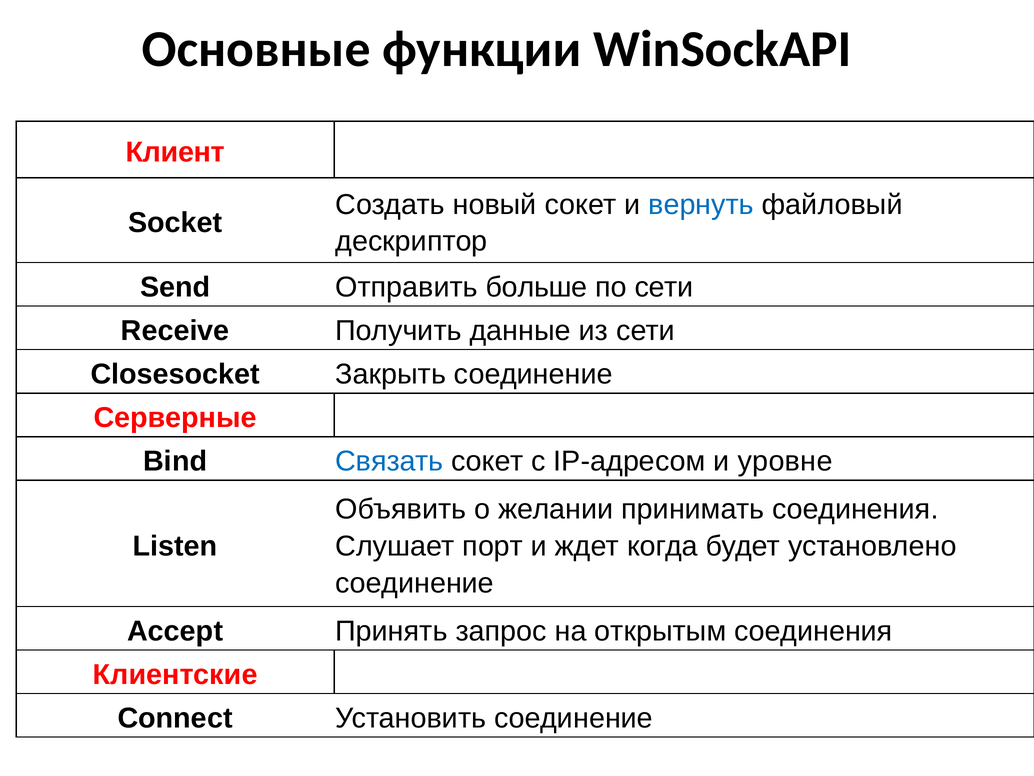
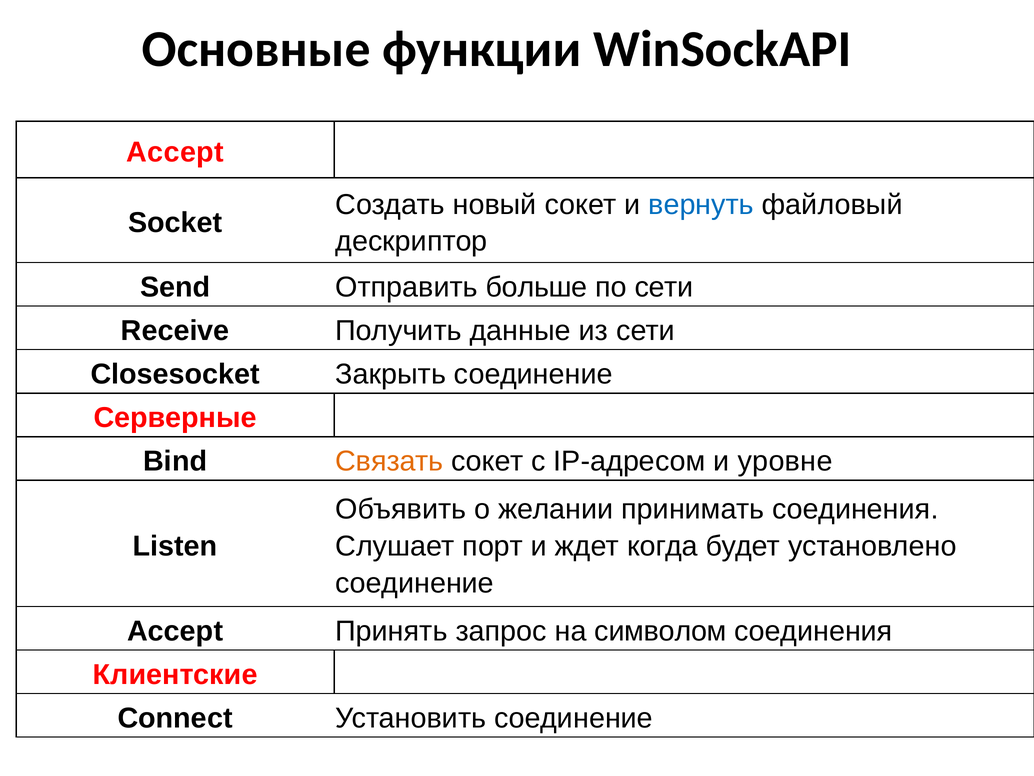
Клиент at (175, 152): Клиент -> Accept
Связать colour: blue -> orange
открытым: открытым -> символом
